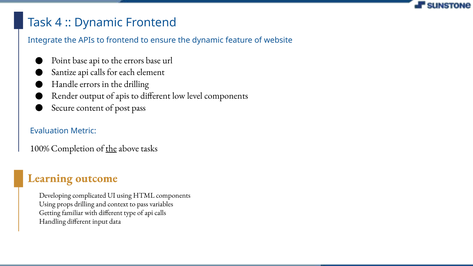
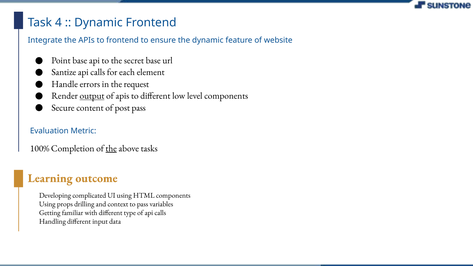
the errors: errors -> secret
the drilling: drilling -> request
output underline: none -> present
